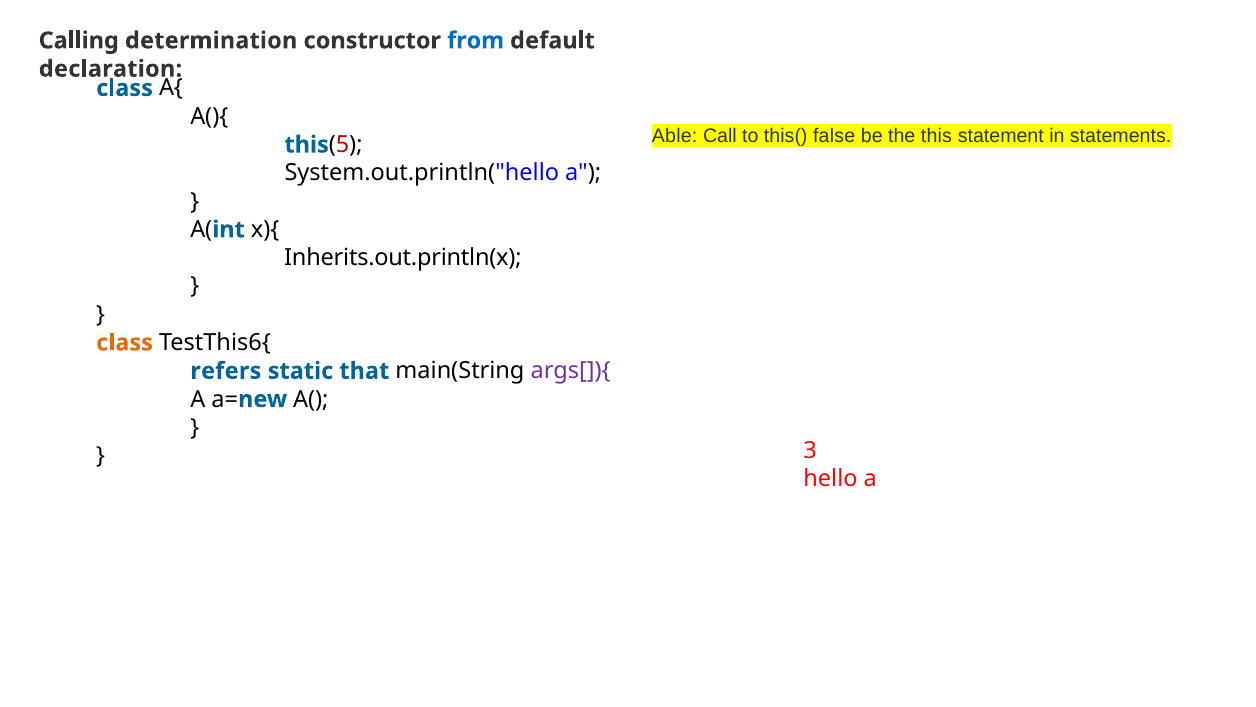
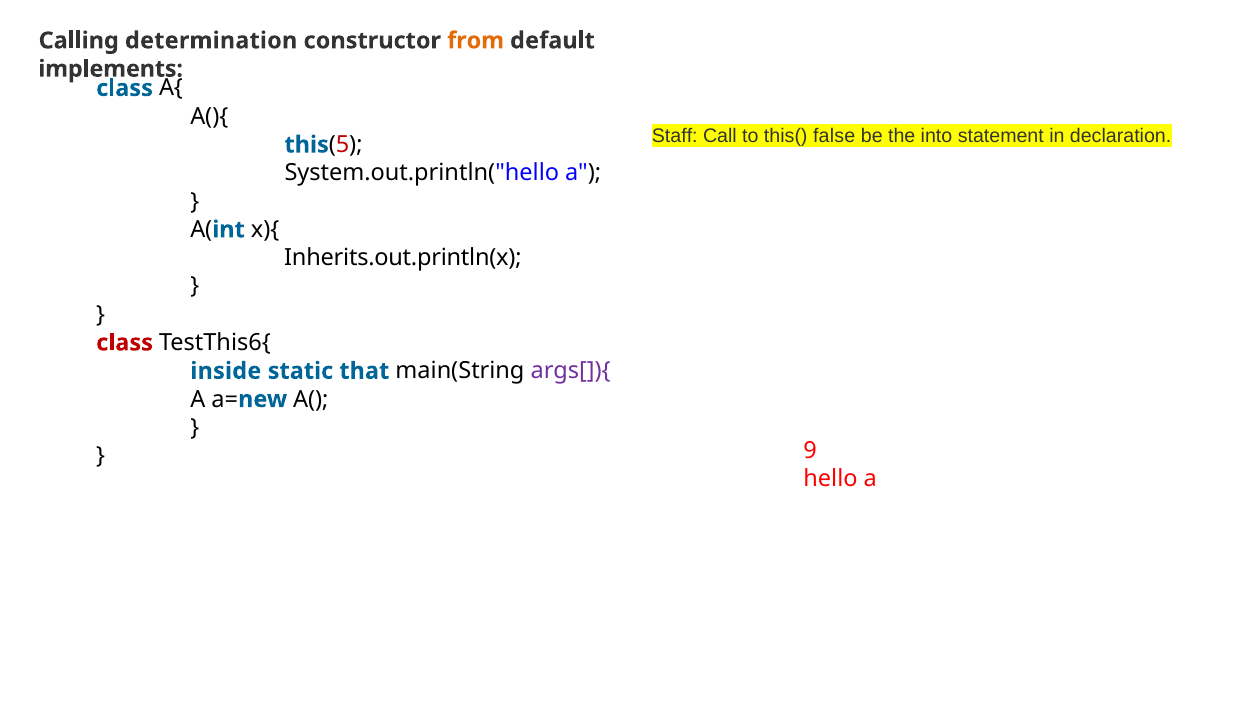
from colour: blue -> orange
declaration: declaration -> implements
Able: Able -> Staff
the this: this -> into
statements: statements -> declaration
class at (125, 342) colour: orange -> red
refers: refers -> inside
3: 3 -> 9
